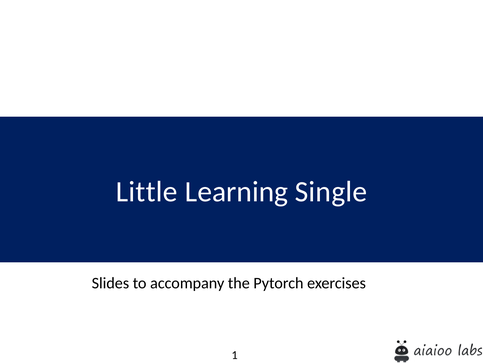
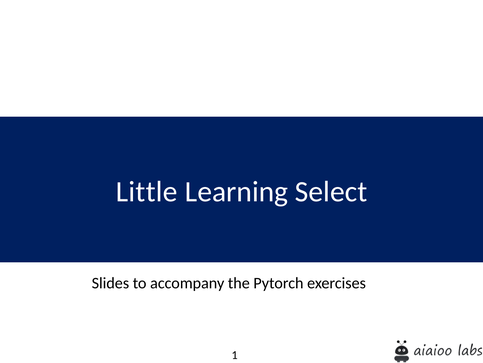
Single: Single -> Select
